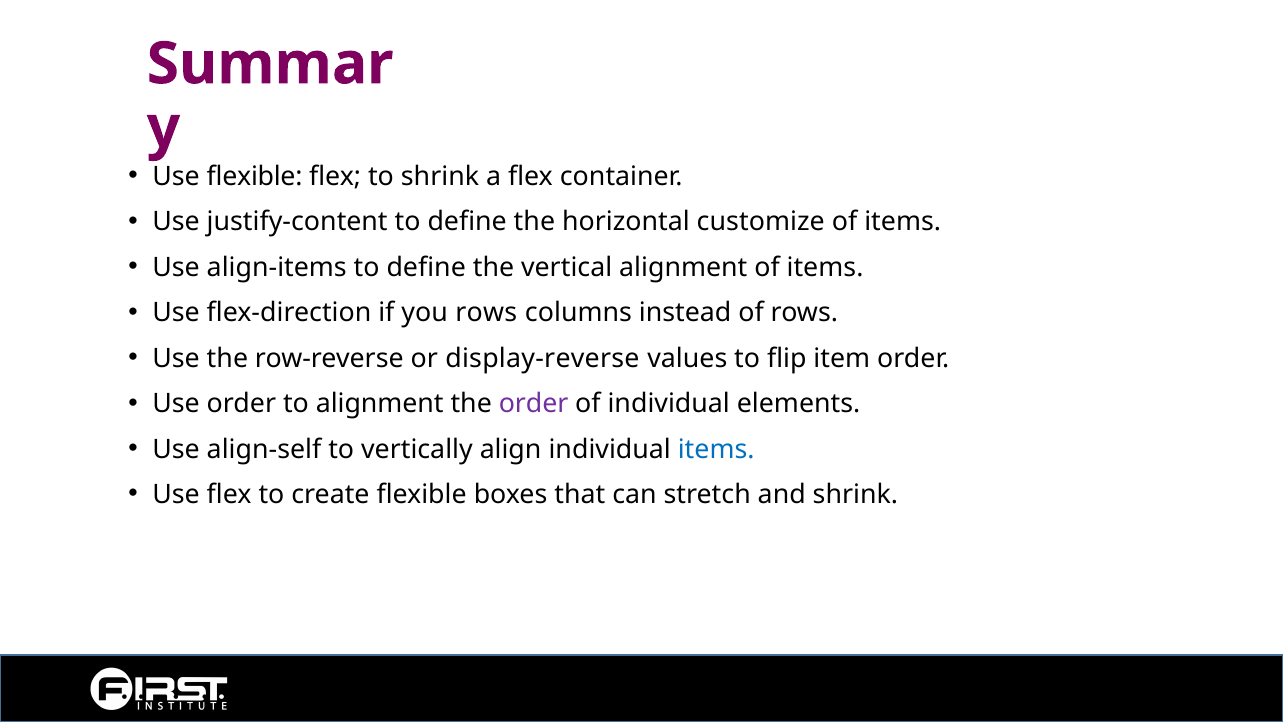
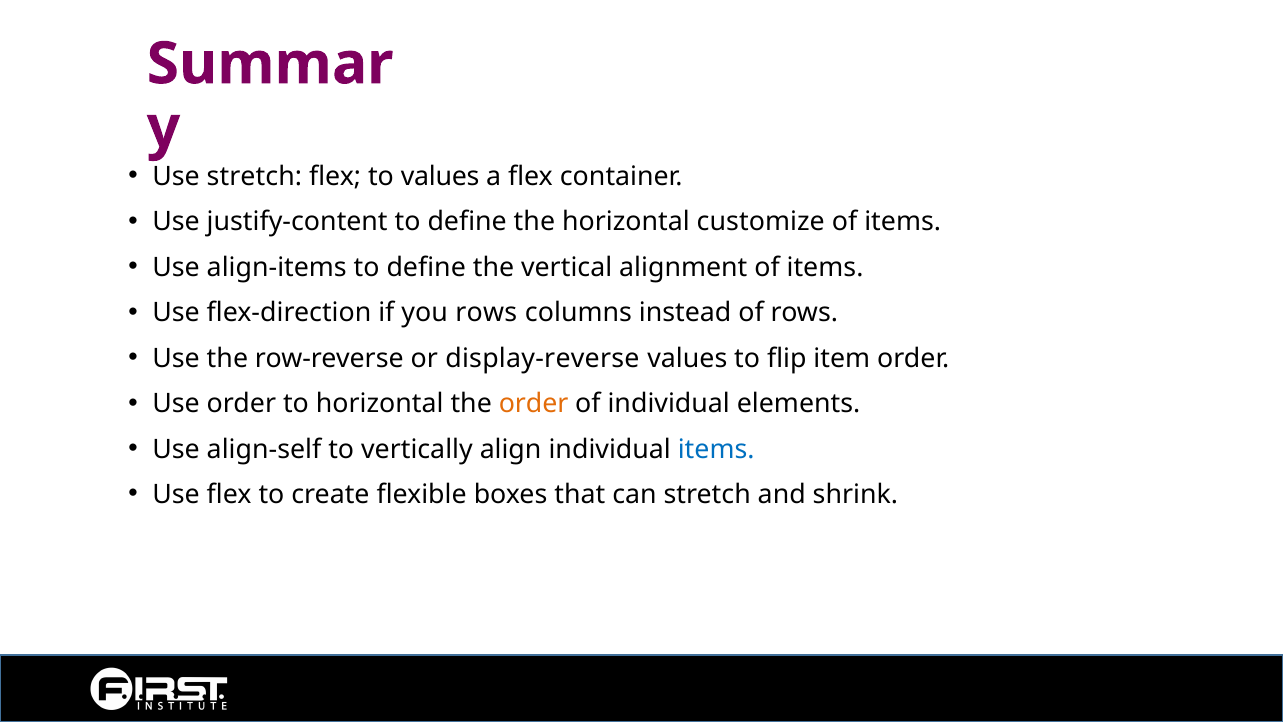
Use flexible: flexible -> stretch
to shrink: shrink -> values
to alignment: alignment -> horizontal
order at (534, 404) colour: purple -> orange
